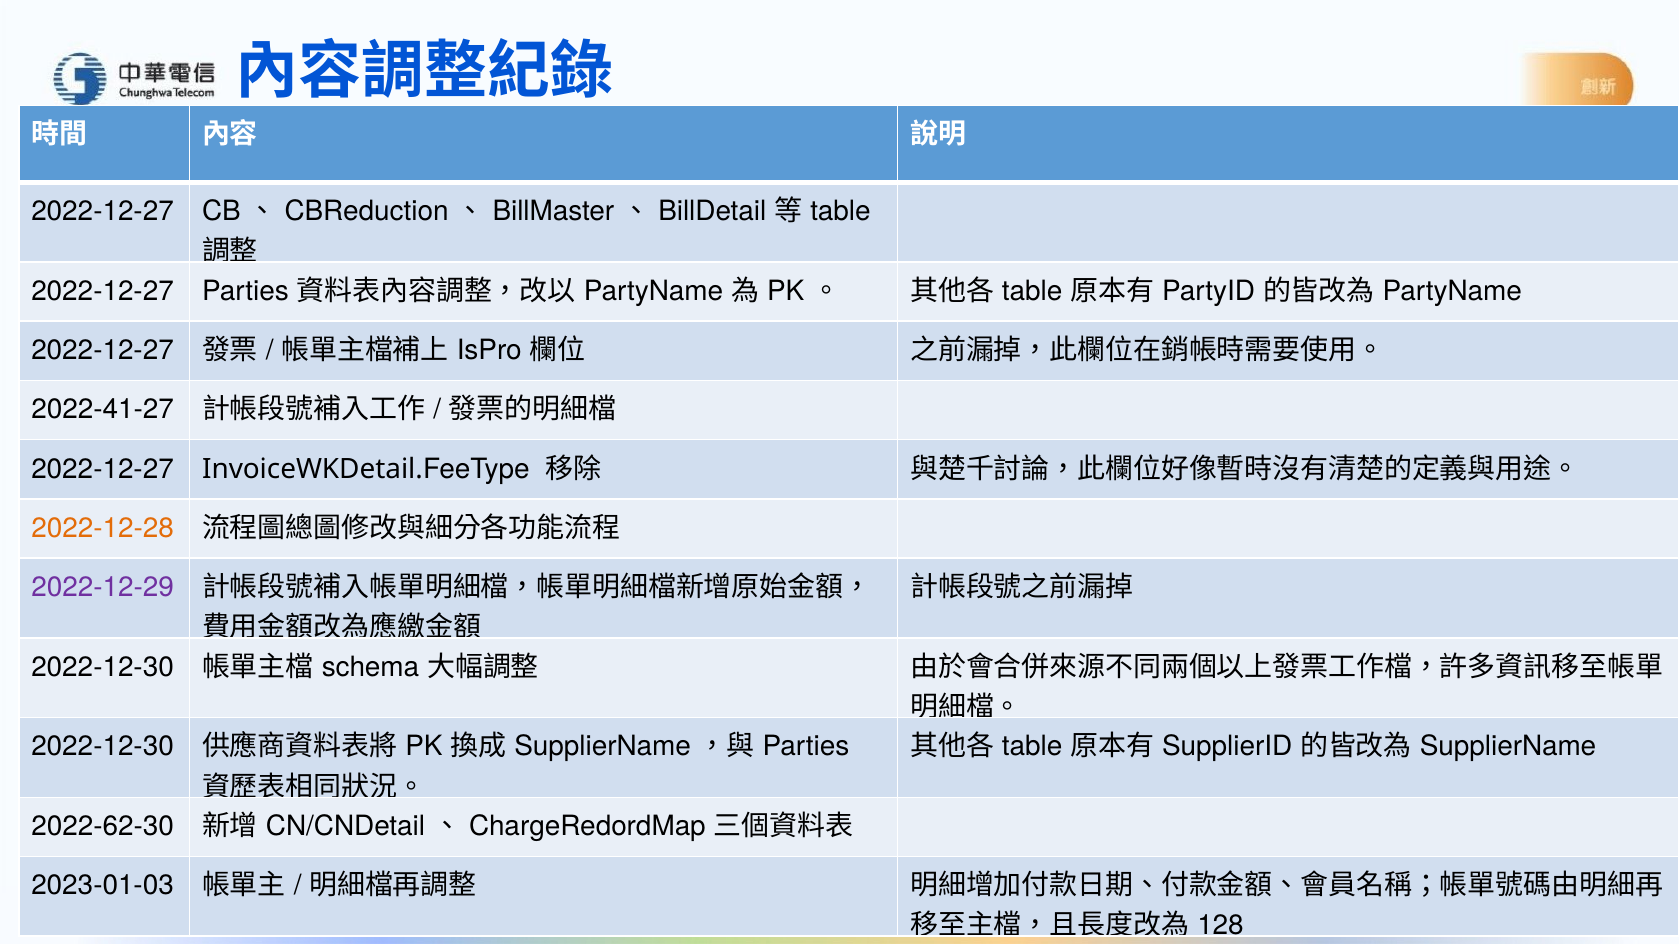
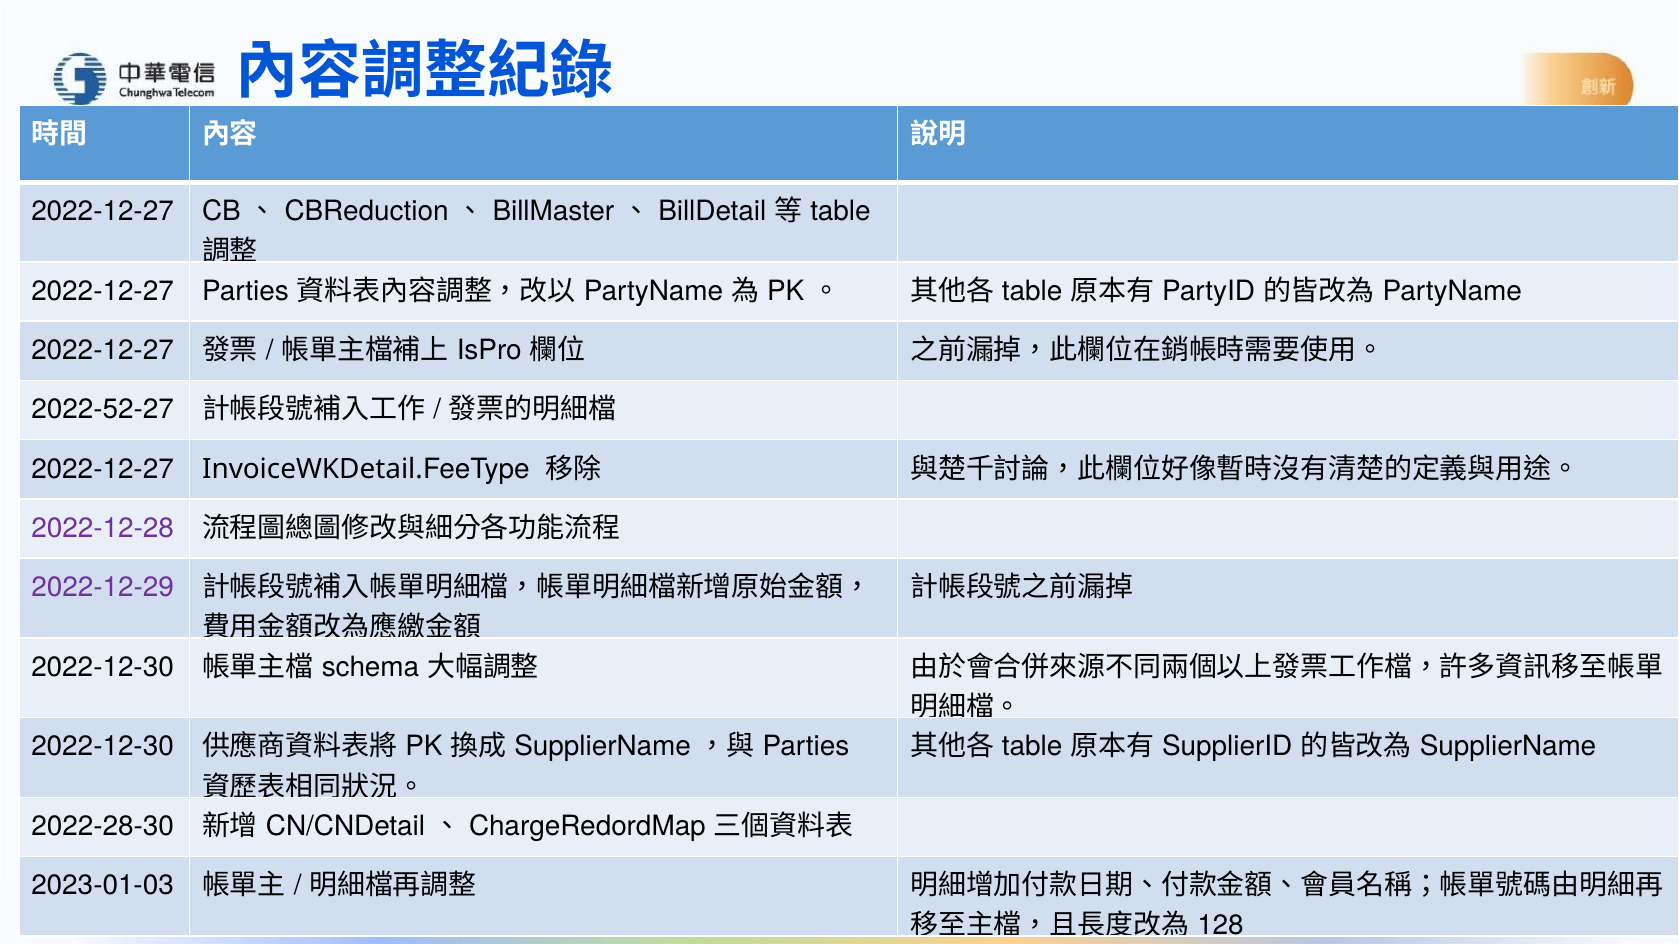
2022-41-27: 2022-41-27 -> 2022-52-27
2022-12-28 colour: orange -> purple
2022-62-30: 2022-62-30 -> 2022-28-30
